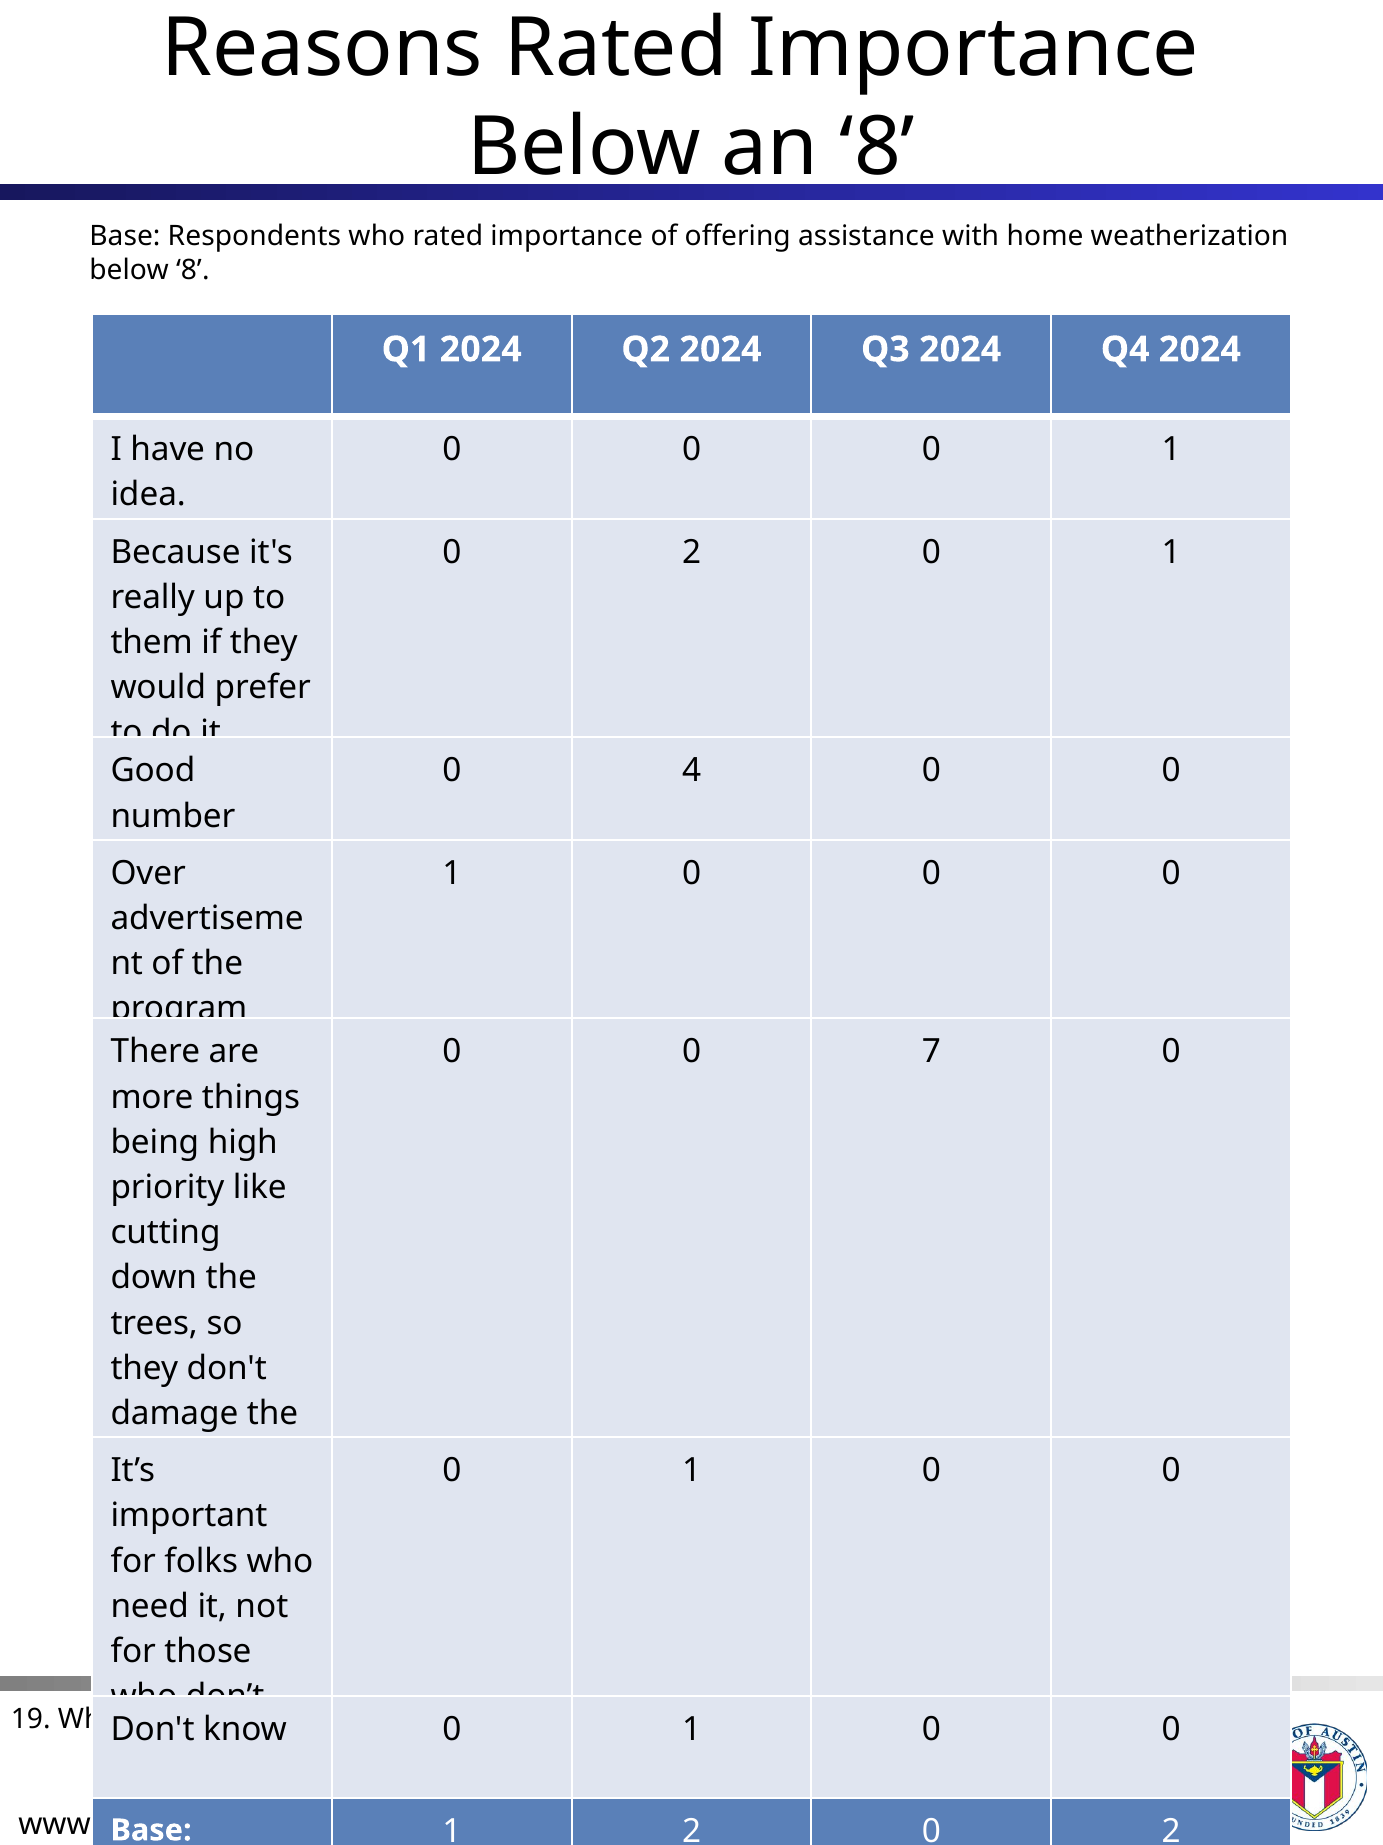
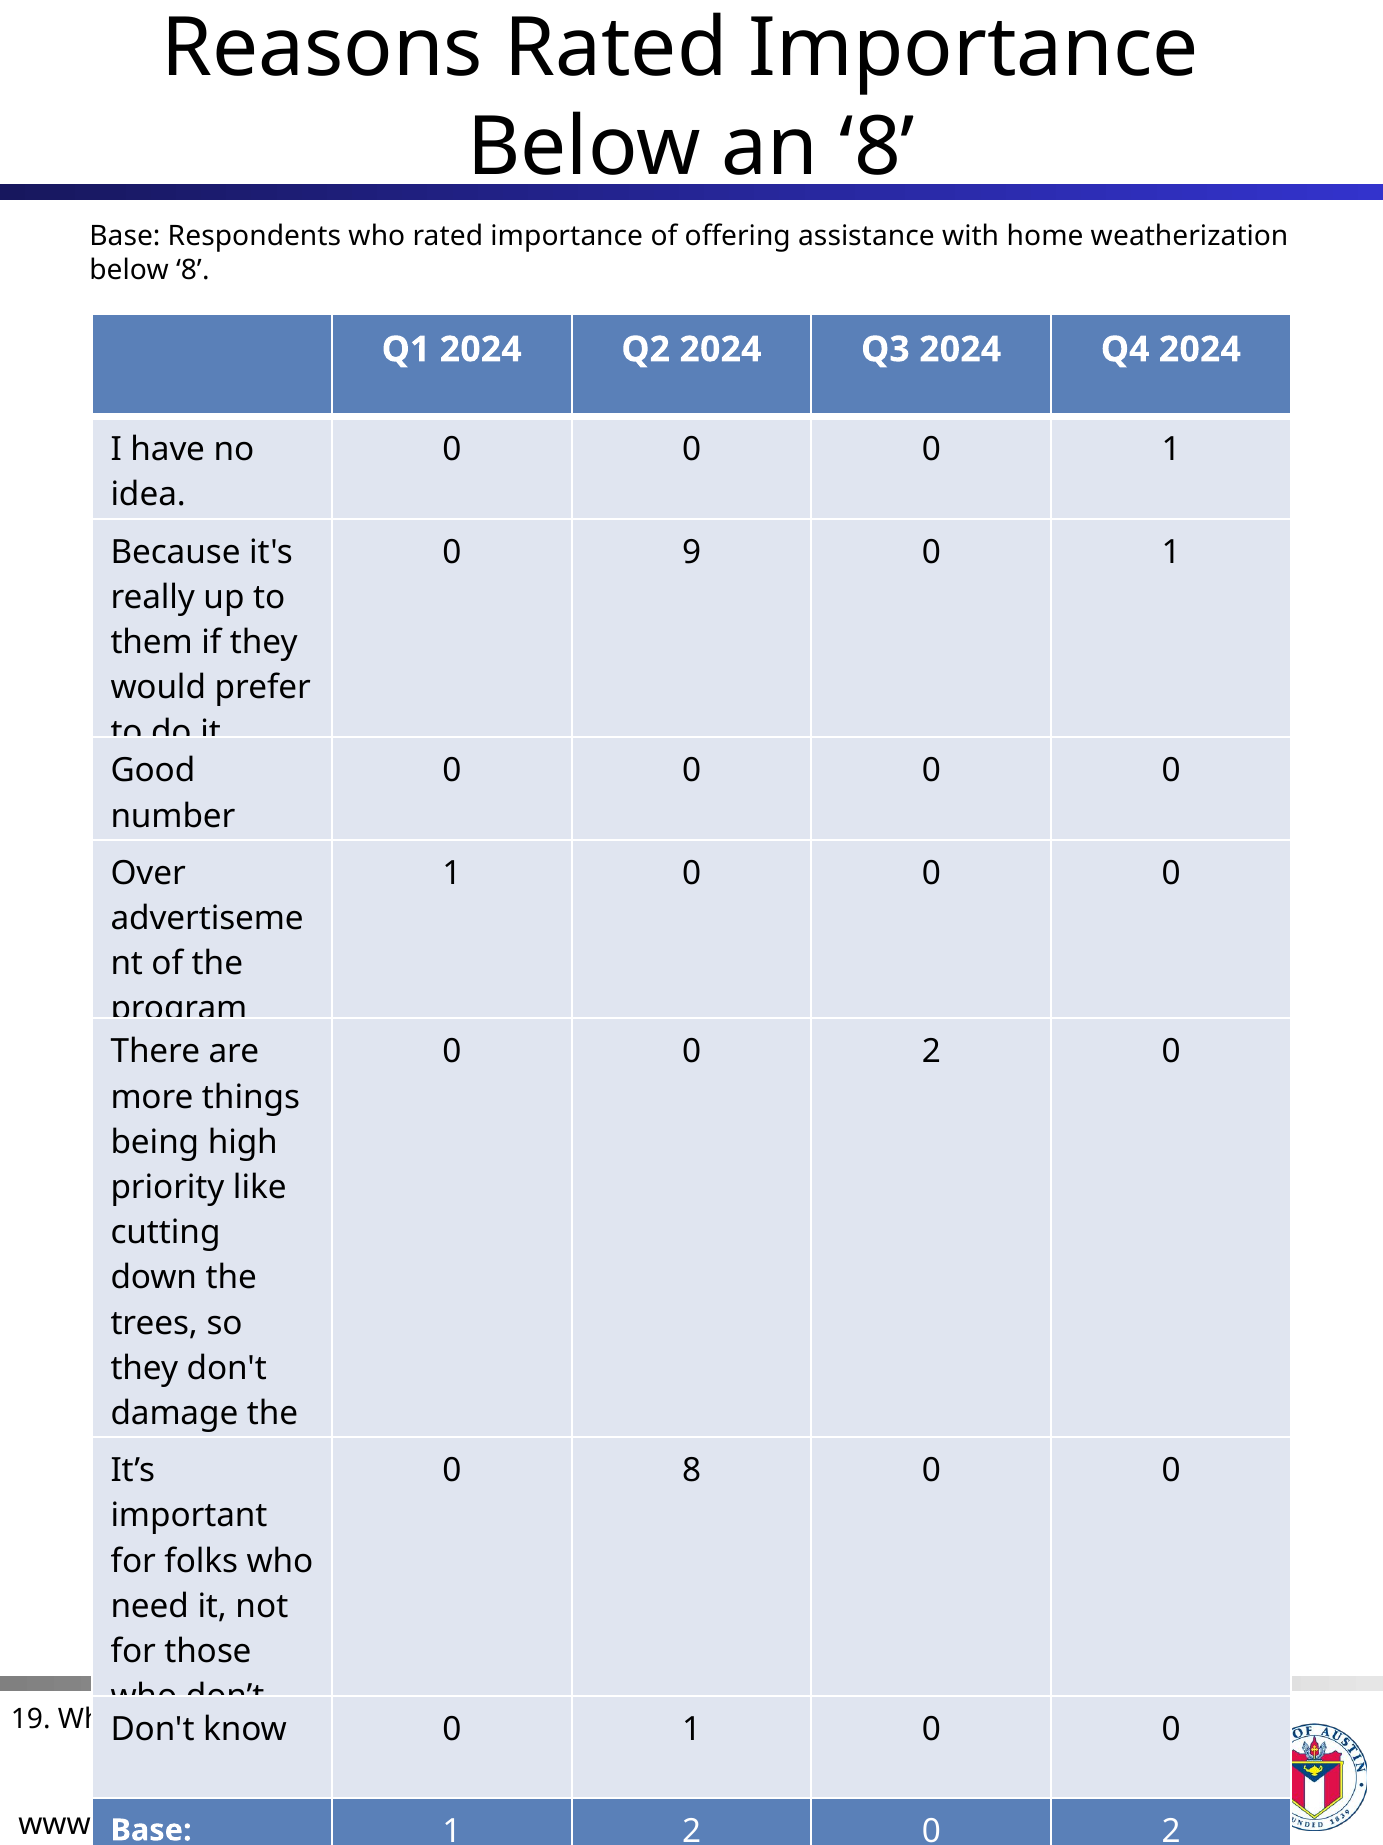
2 at (692, 552): 2 -> 9
4 at (692, 770): 4 -> 0
0 0 7: 7 -> 2
1 at (692, 1470): 1 -> 8
